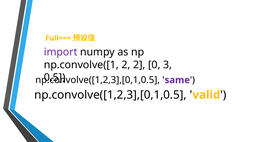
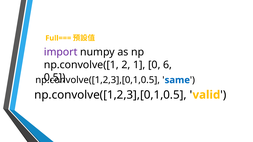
2 2: 2 -> 1
3: 3 -> 6
same colour: purple -> blue
